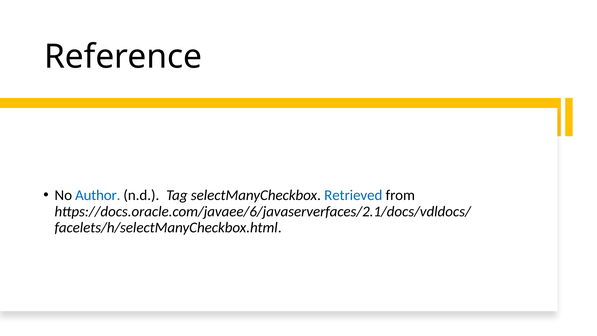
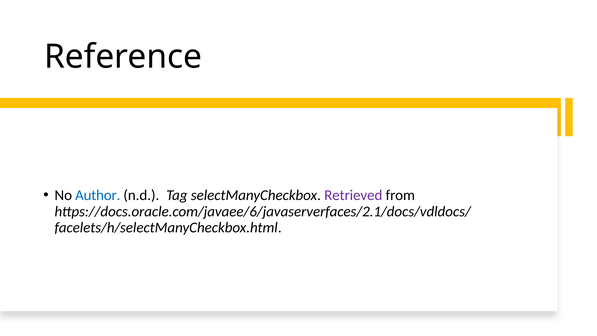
Retrieved colour: blue -> purple
